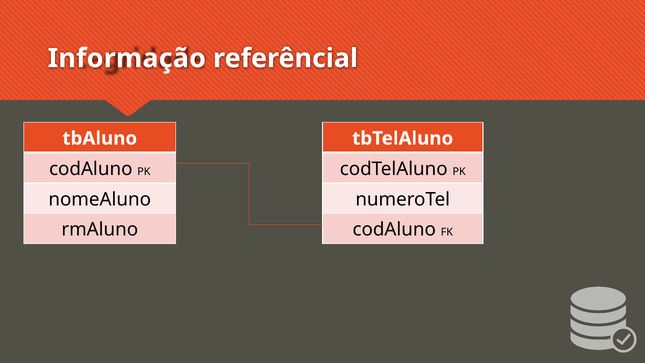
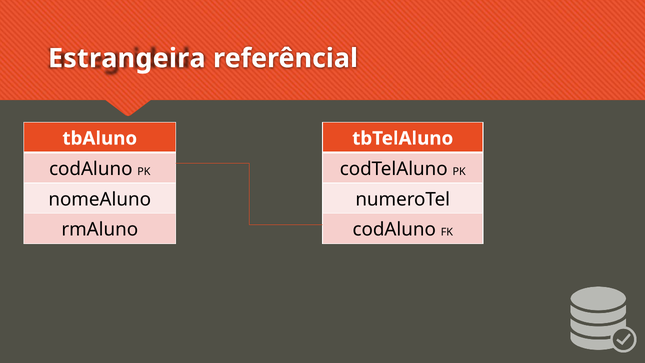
Informação: Informação -> Estrangeira
